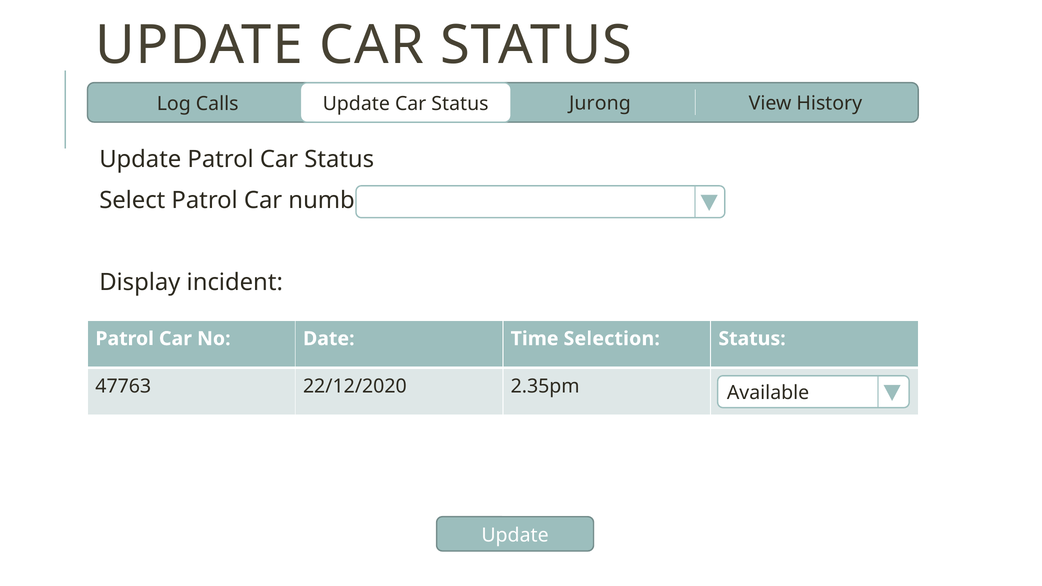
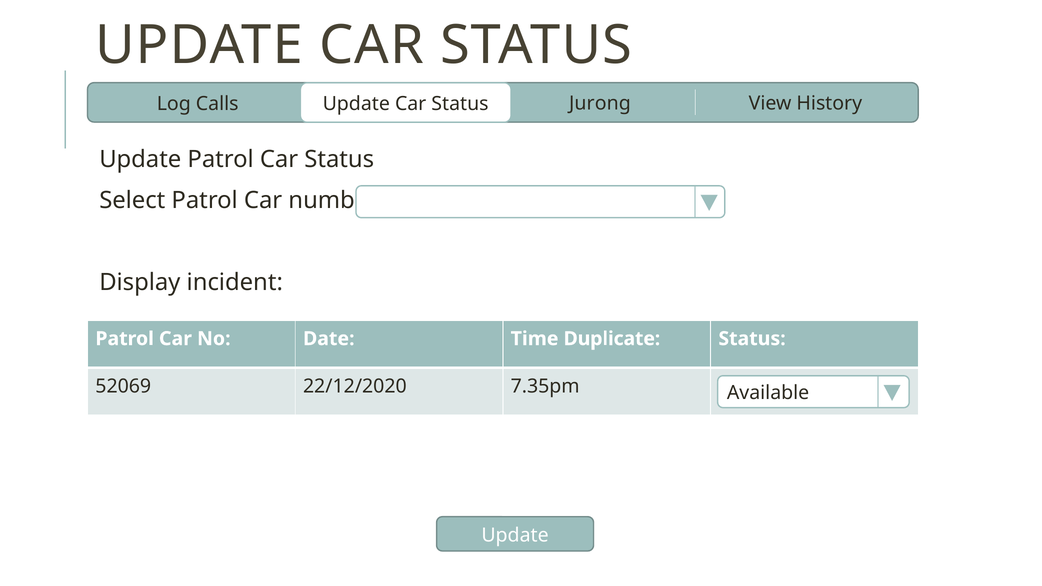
Selection: Selection -> Duplicate
47763: 47763 -> 52069
2.35pm: 2.35pm -> 7.35pm
